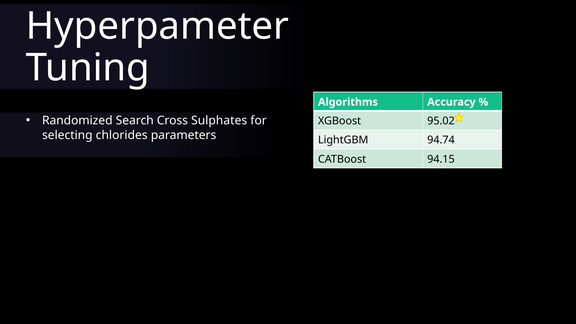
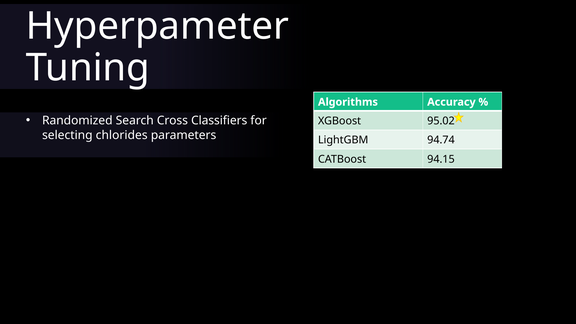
Sulphates: Sulphates -> Classifiers
